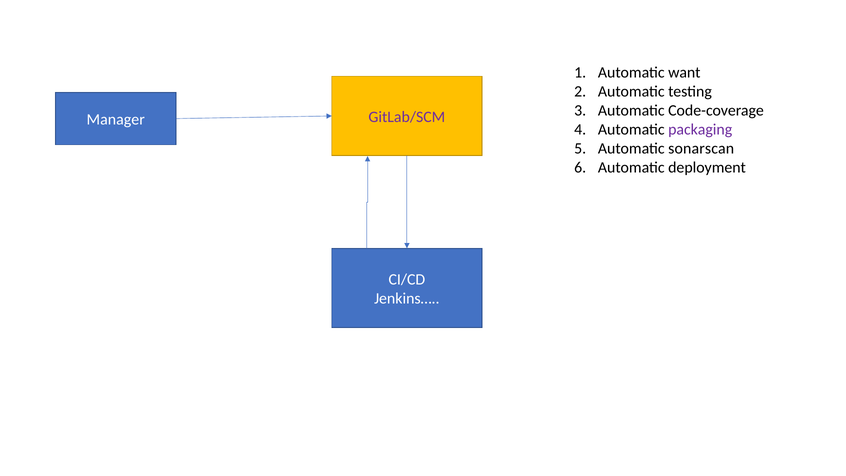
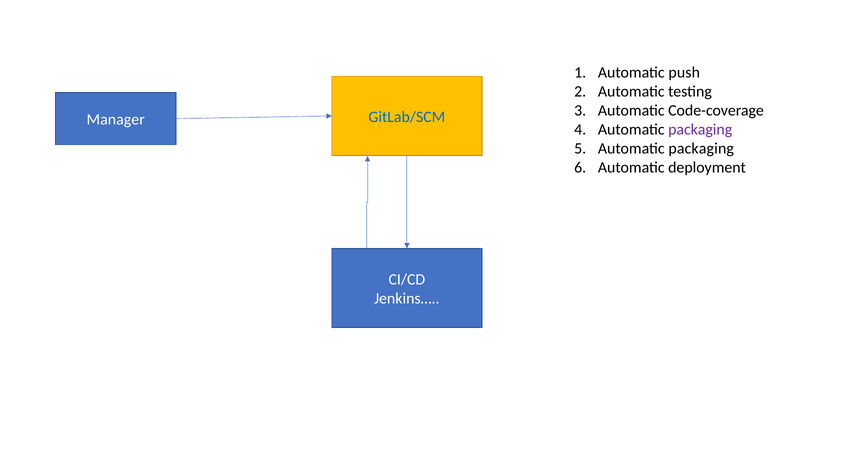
want: want -> push
GitLab/SCM colour: purple -> blue
sonarscan at (701, 148): sonarscan -> packaging
